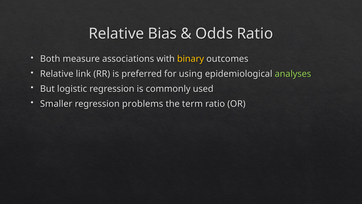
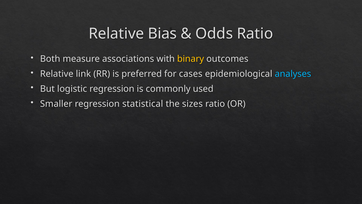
using: using -> cases
analyses colour: light green -> light blue
problems: problems -> statistical
term: term -> sizes
